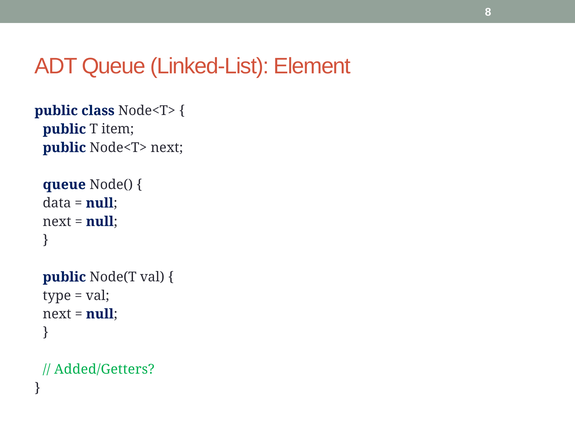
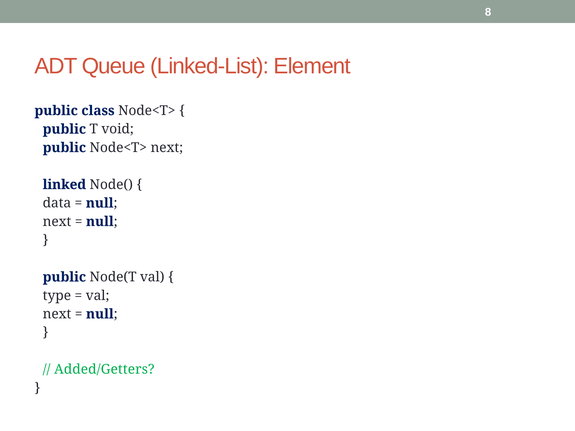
item: item -> void
queue at (64, 185): queue -> linked
